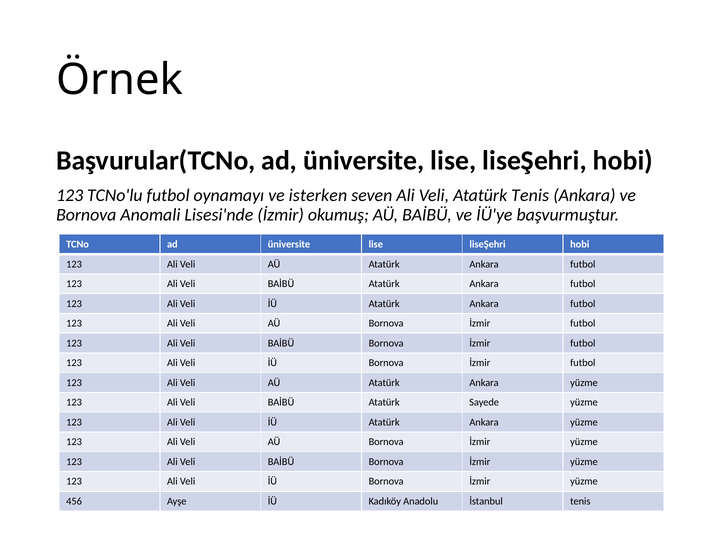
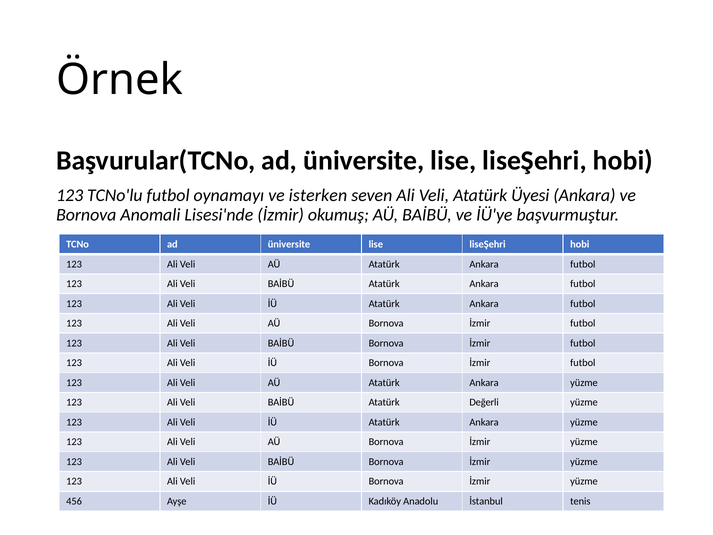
Atatürk Tenis: Tenis -> Üyesi
Sayede: Sayede -> Değerli
